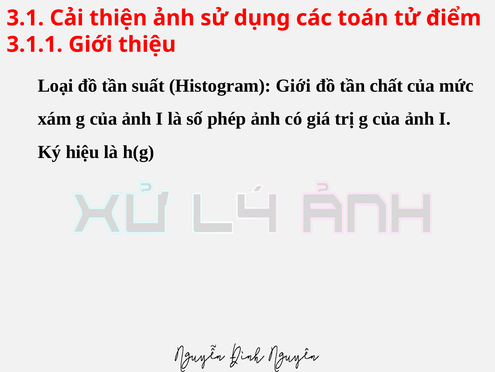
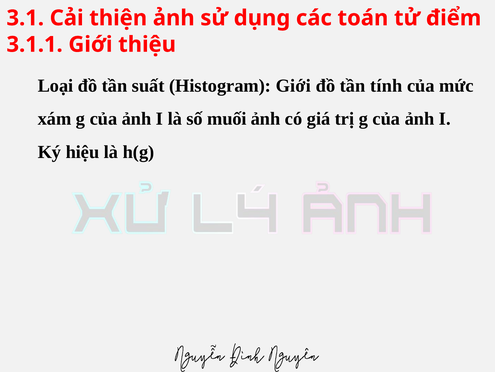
chất: chất -> tính
phép: phép -> muối
